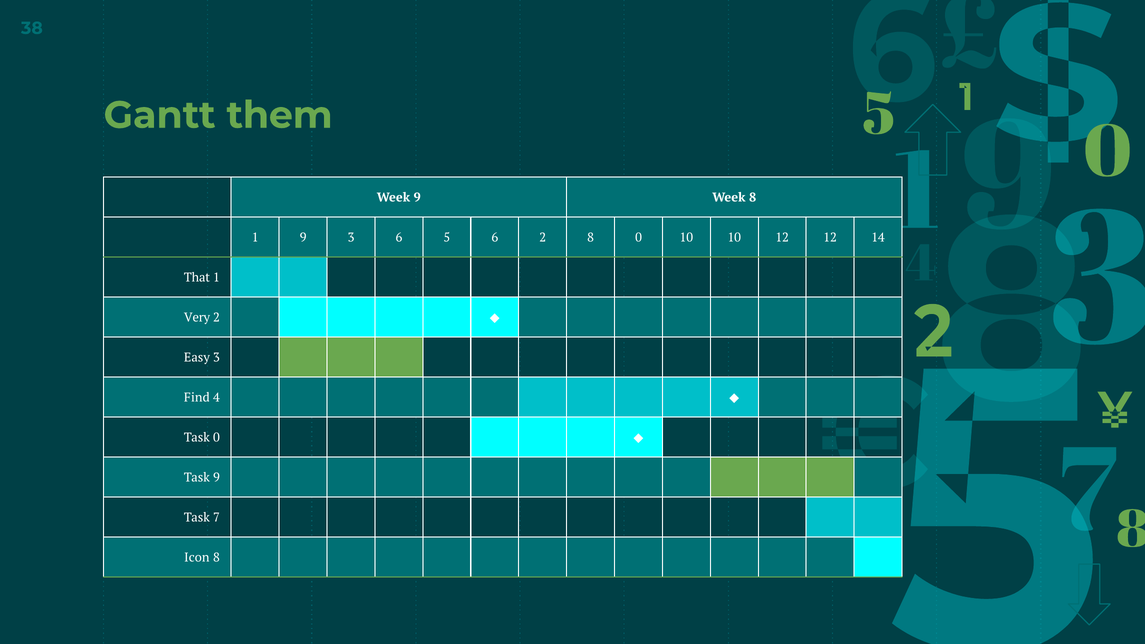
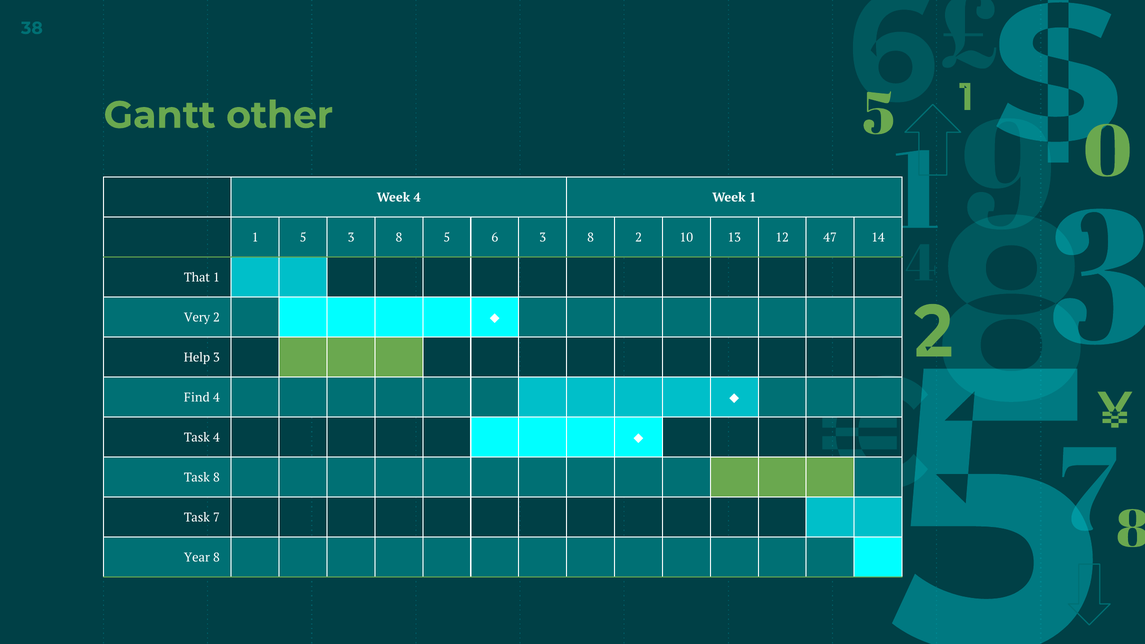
them: them -> other
Week 9: 9 -> 4
Week 8: 8 -> 1
1 9: 9 -> 5
6 at (399, 237): 6 -> 8
6 2: 2 -> 3
8 0: 0 -> 2
10 10: 10 -> 13
12 12: 12 -> 47
Easy: Easy -> Help
Task 0: 0 -> 4
Task 9: 9 -> 8
Icon: Icon -> Year
